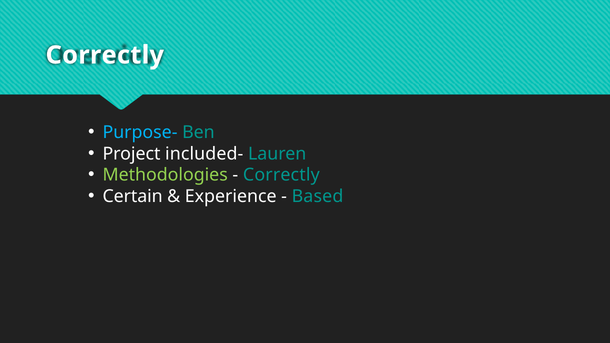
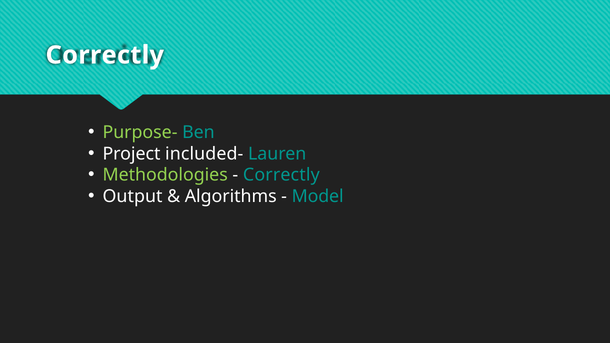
Purpose- colour: light blue -> light green
Certain: Certain -> Output
Experience: Experience -> Algorithms
Based: Based -> Model
